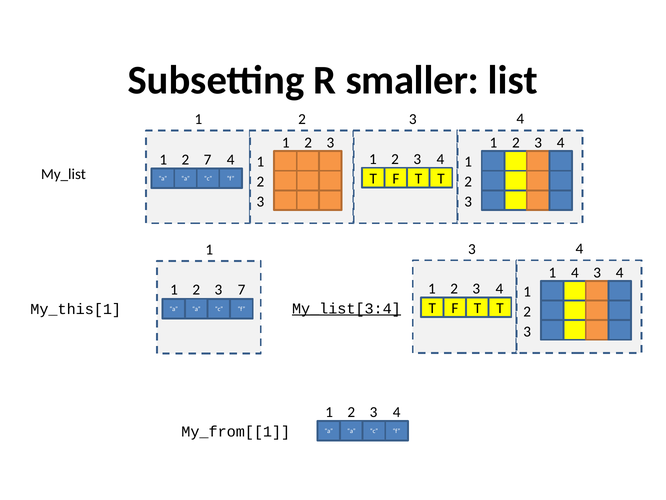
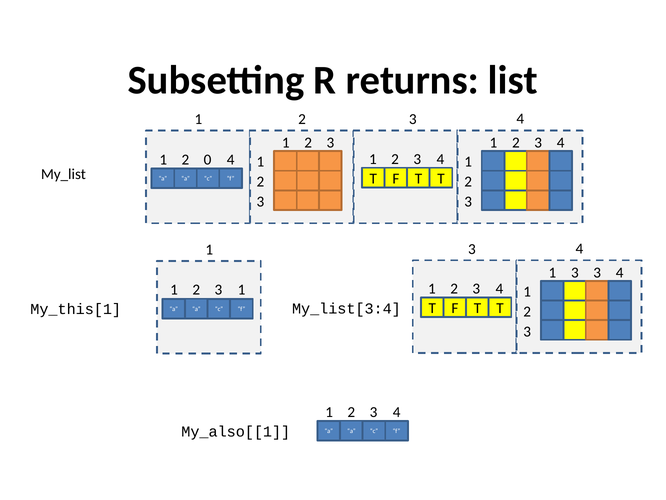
smaller: smaller -> returns
2 7: 7 -> 0
1 4: 4 -> 3
2 3 7: 7 -> 1
My_list[3:4 underline: present -> none
My_from[[1: My_from[[1 -> My_also[[1
